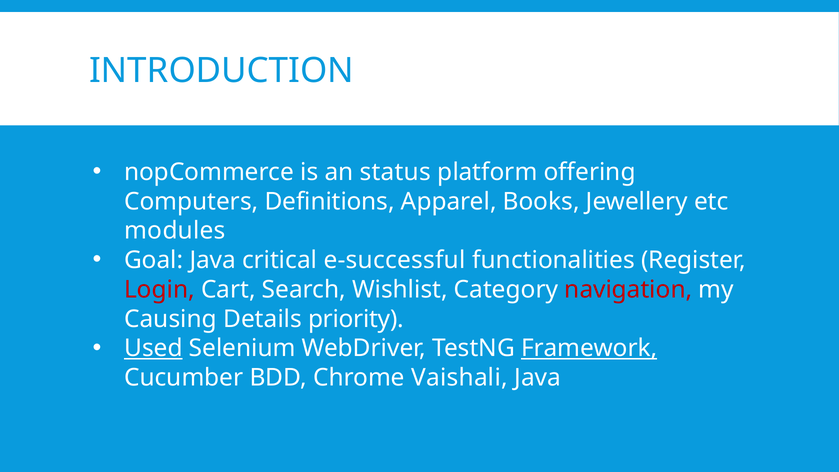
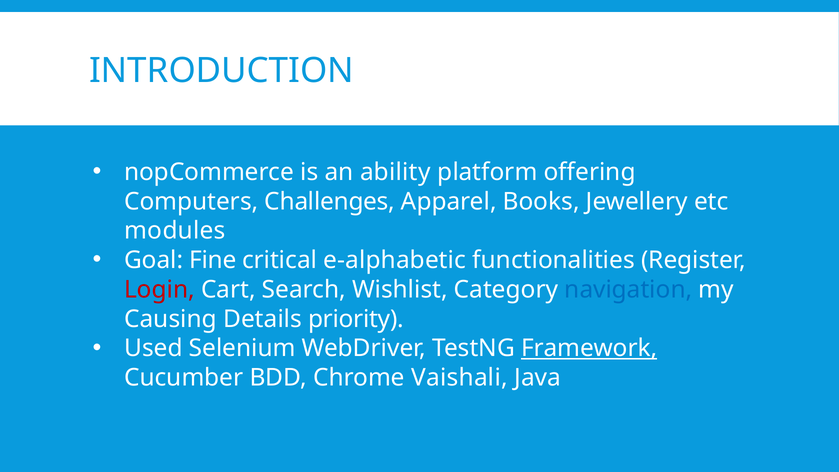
status: status -> ability
Definitions: Definitions -> Challenges
Goal Java: Java -> Fine
e-successful: e-successful -> e-alphabetic
navigation colour: red -> blue
Used underline: present -> none
